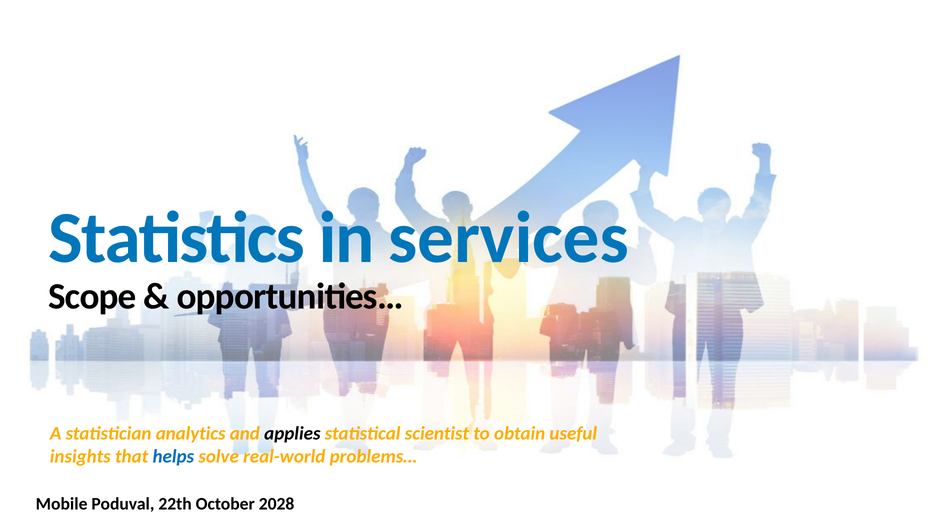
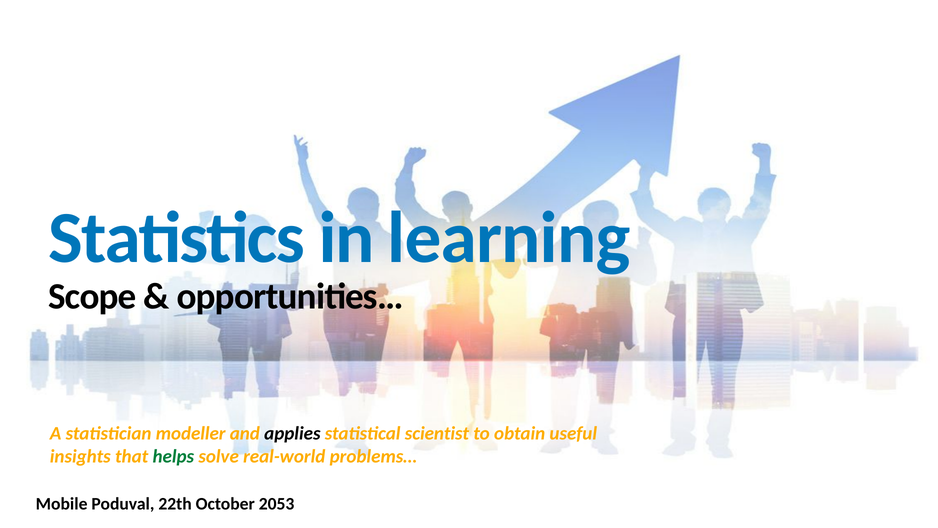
services: services -> learning
analytics: analytics -> modeller
helps colour: blue -> green
2028: 2028 -> 2053
